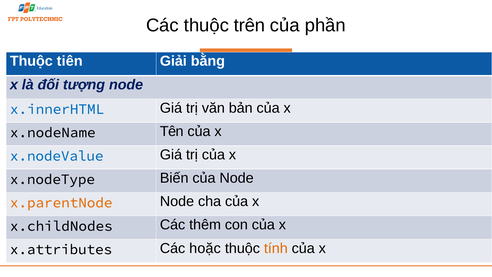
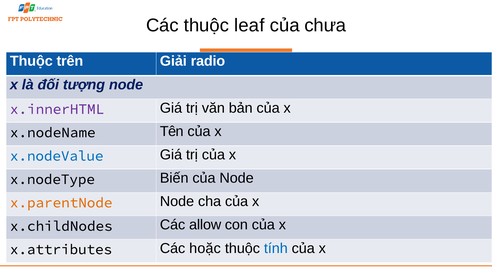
trên: trên -> leaf
phần: phần -> chưa
tiên: tiên -> trên
bằng: bằng -> radio
x.innerHTML colour: blue -> purple
thêm: thêm -> allow
tính colour: orange -> blue
